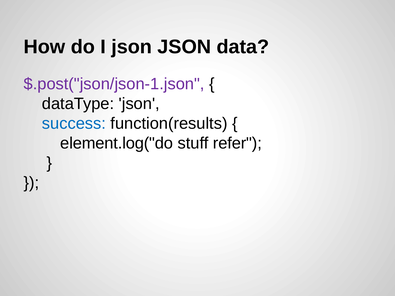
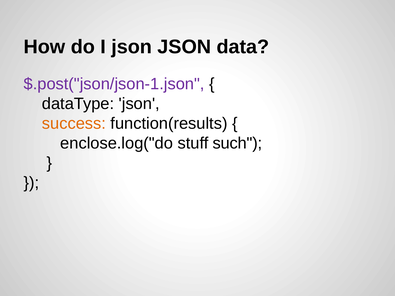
success colour: blue -> orange
element.log("do: element.log("do -> enclose.log("do
refer: refer -> such
